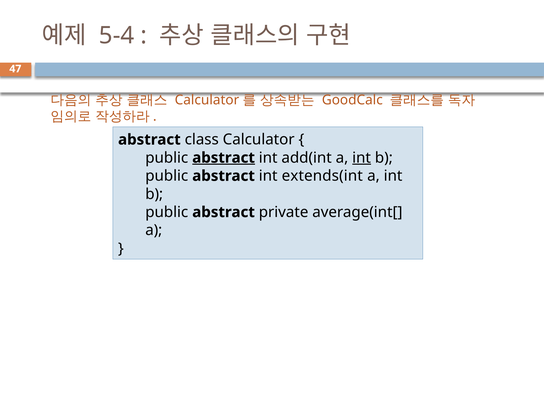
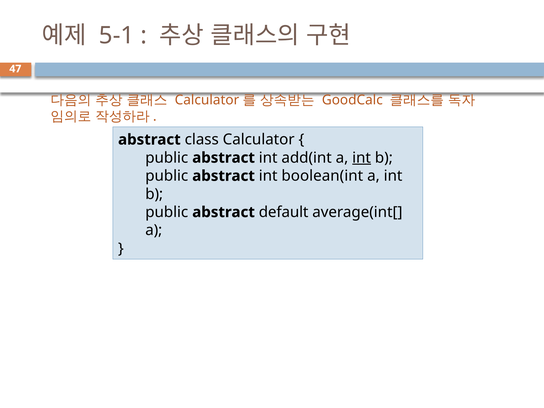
5-4: 5-4 -> 5-1
abstract at (224, 158) underline: present -> none
extends(int: extends(int -> boolean(int
private: private -> default
